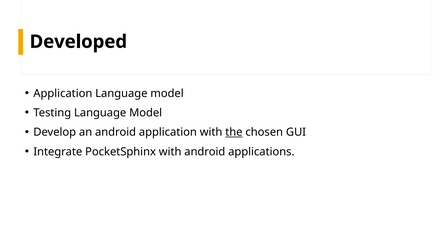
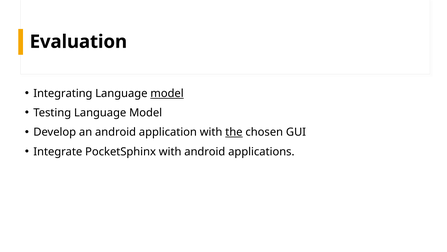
Developed: Developed -> Evaluation
Application at (63, 93): Application -> Integrating
model at (167, 93) underline: none -> present
